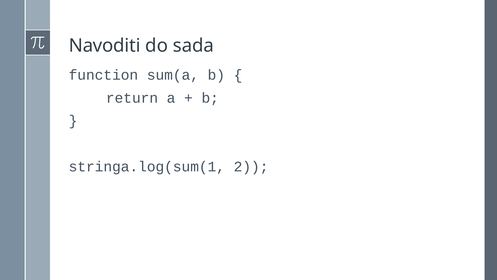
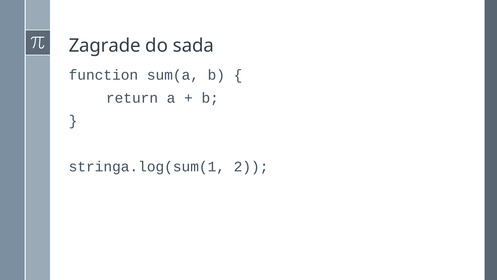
Navoditi: Navoditi -> Zagrade
